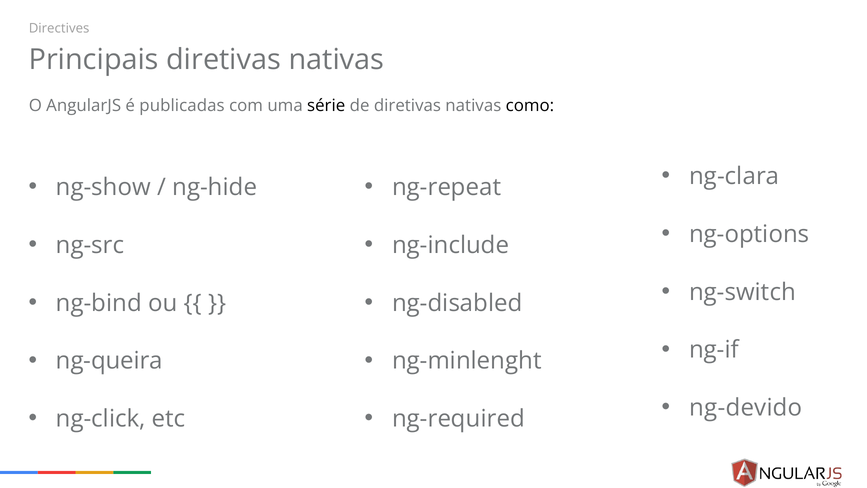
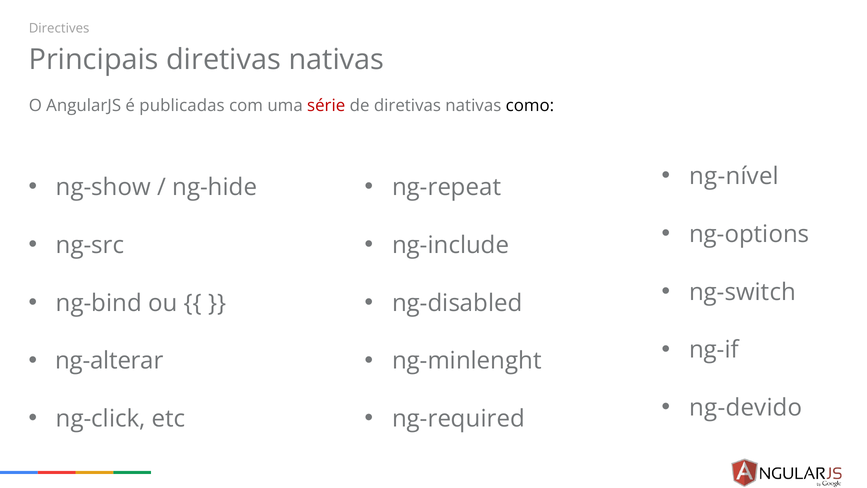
série colour: black -> red
ng-clara: ng-clara -> ng-nível
ng-queira: ng-queira -> ng-alterar
